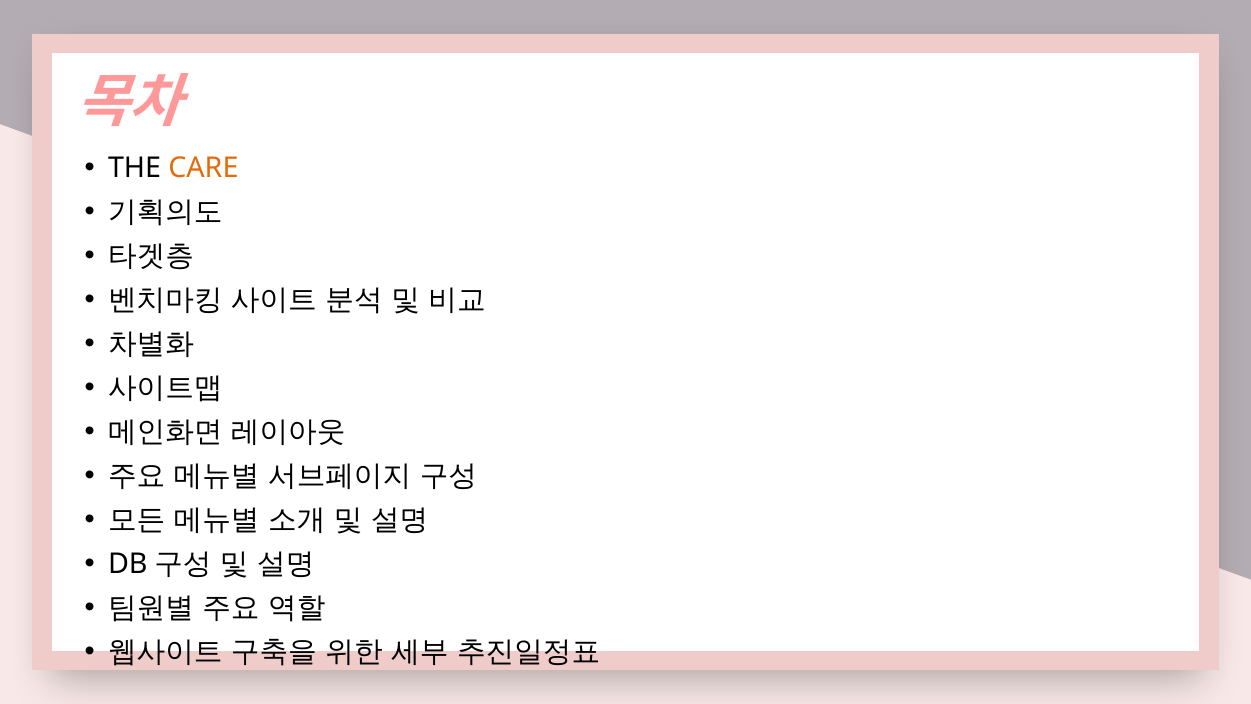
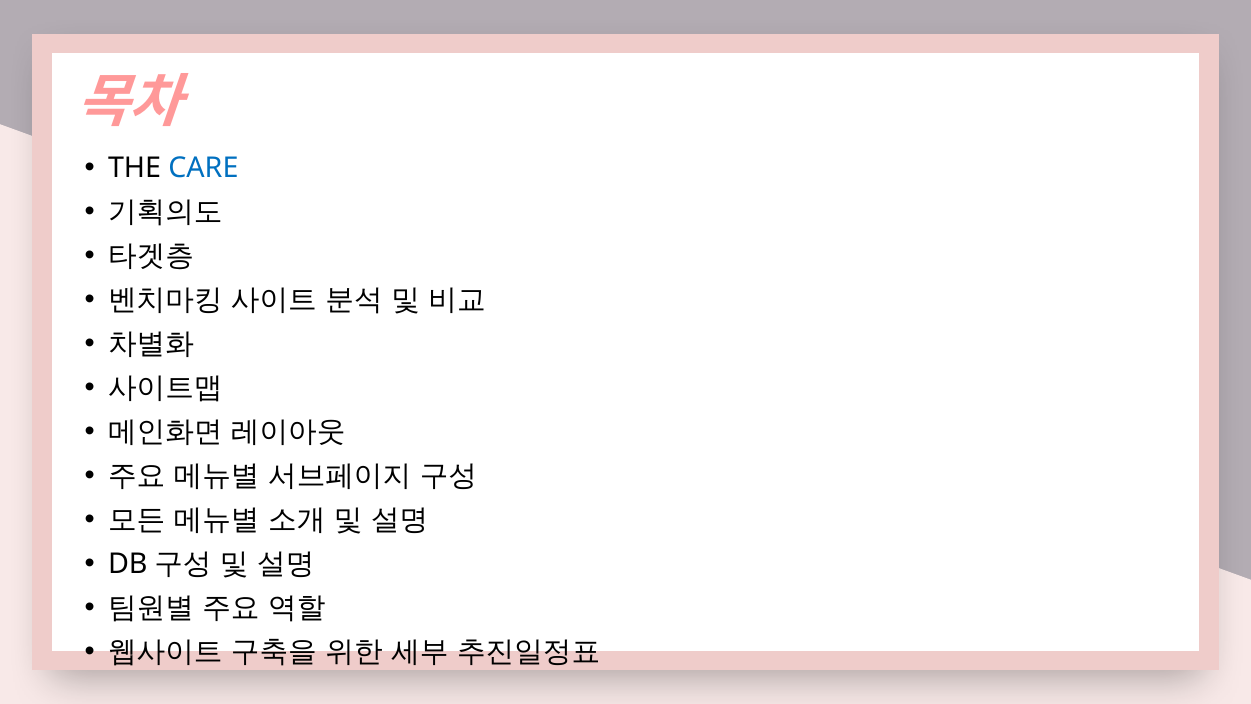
CARE colour: orange -> blue
